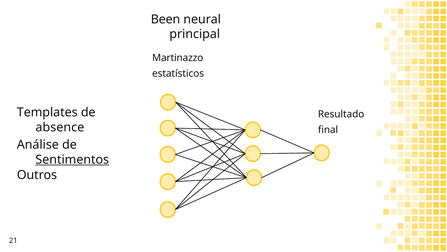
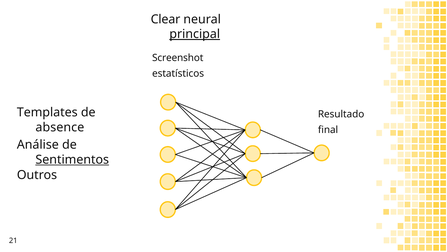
Been: Been -> Clear
principal underline: none -> present
Martinazzo: Martinazzo -> Screenshot
